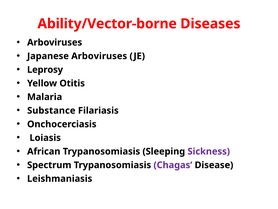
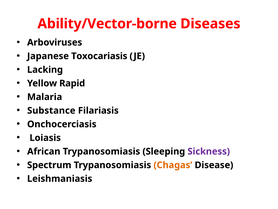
Japanese Arboviruses: Arboviruses -> Toxocariasis
Leprosy: Leprosy -> Lacking
Otitis: Otitis -> Rapid
Chagas colour: purple -> orange
